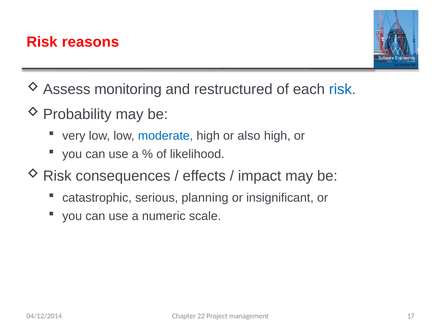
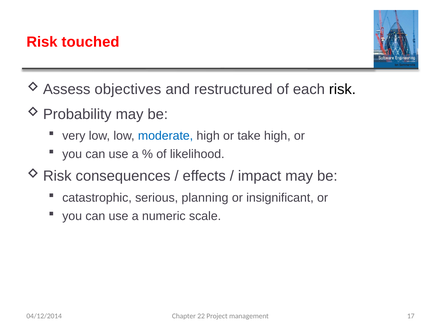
reasons: reasons -> touched
monitoring: monitoring -> objectives
risk at (342, 89) colour: blue -> black
also: also -> take
